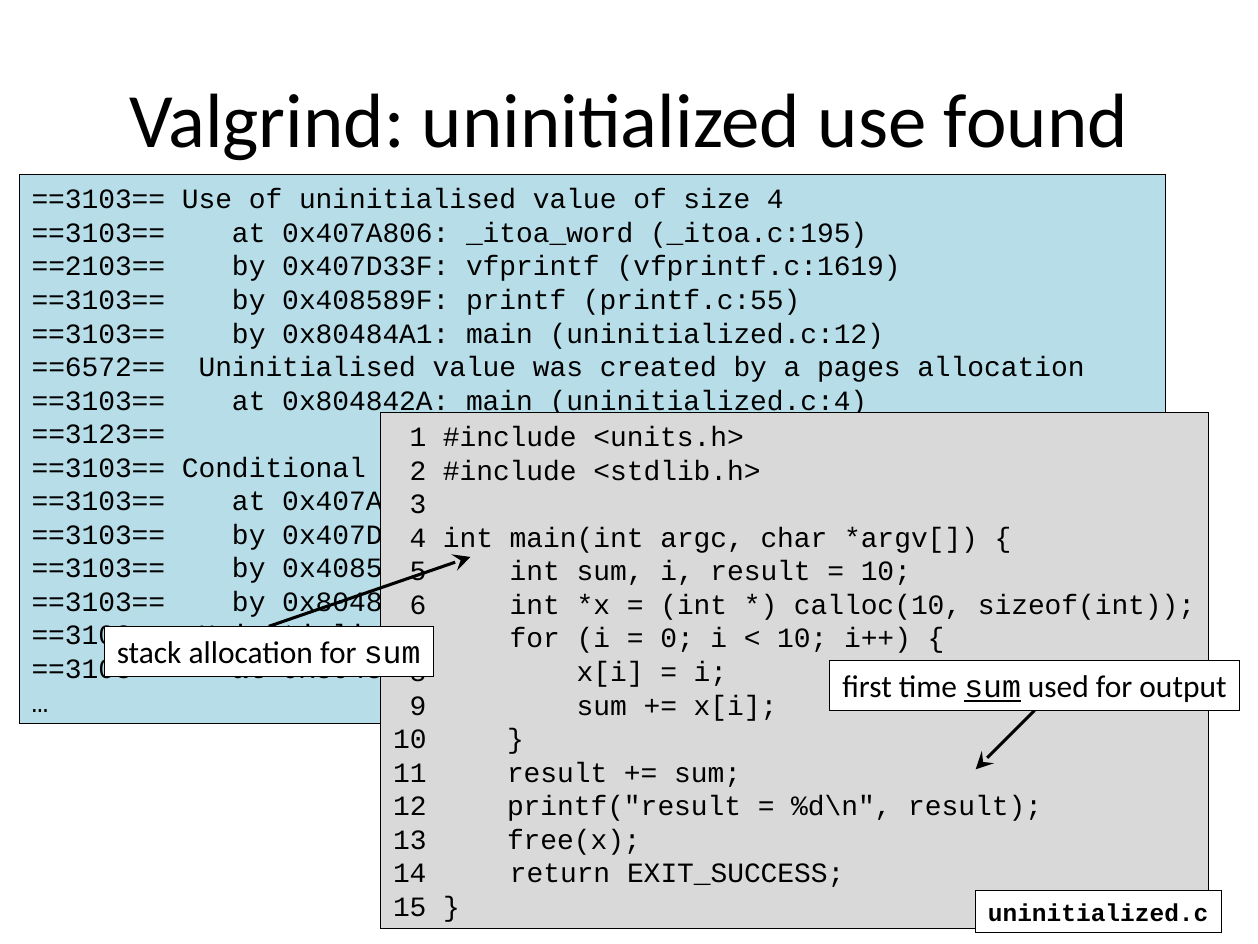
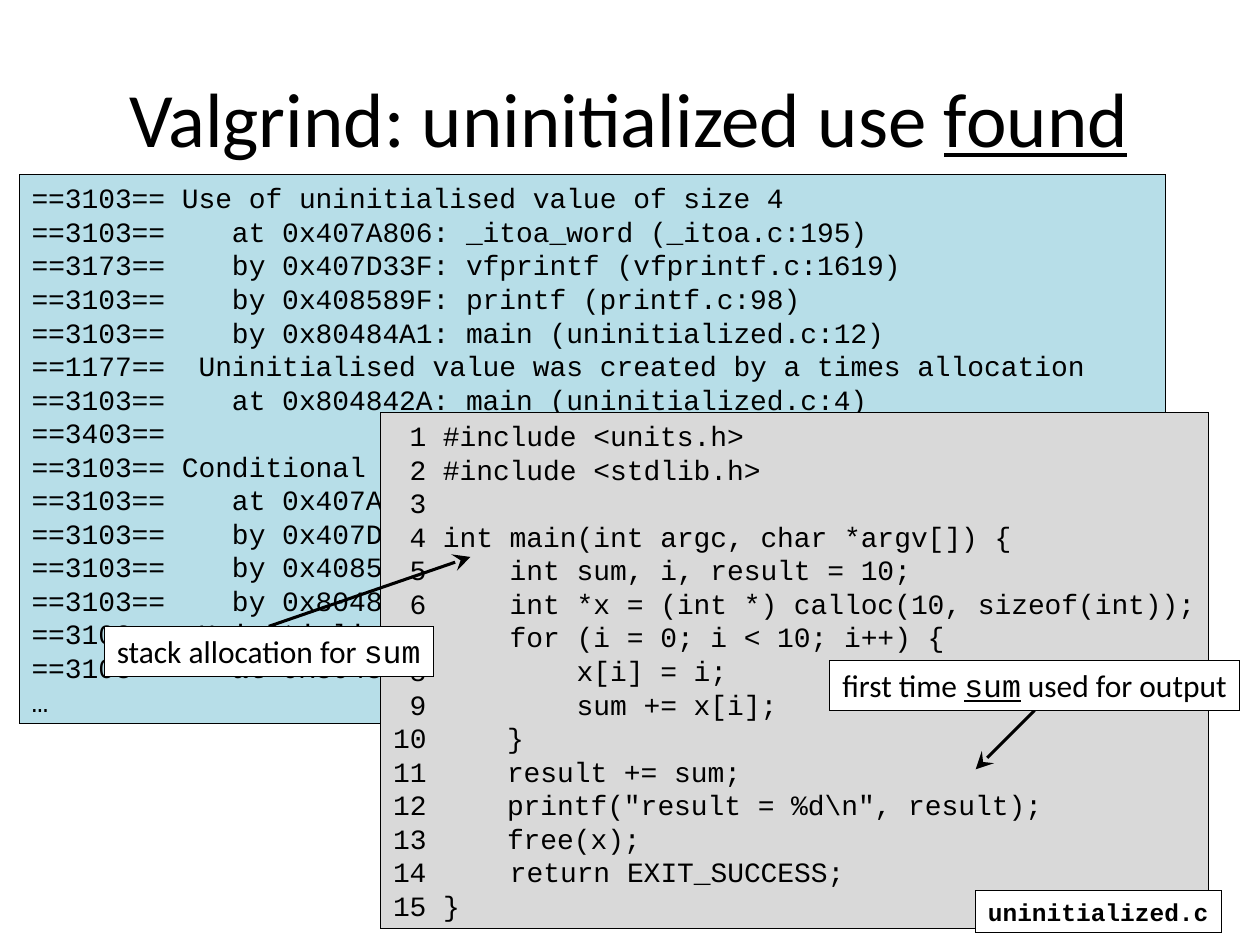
found underline: none -> present
==2103==: ==2103== -> ==3173==
printf.c:55: printf.c:55 -> printf.c:98
==6572==: ==6572== -> ==1177==
pages: pages -> times
==3123==: ==3123== -> ==3403==
